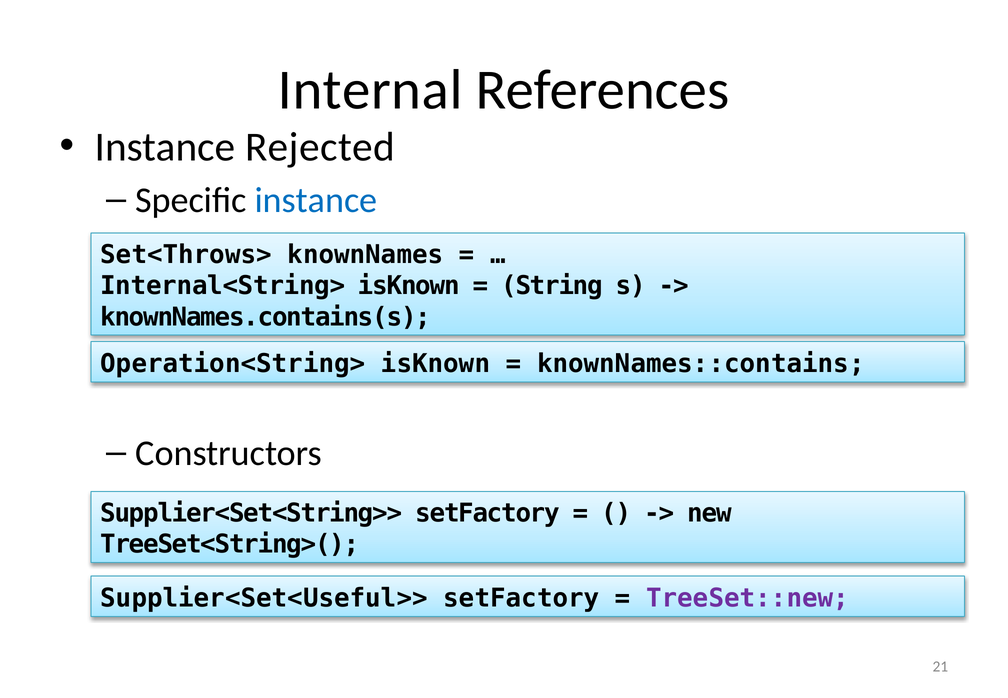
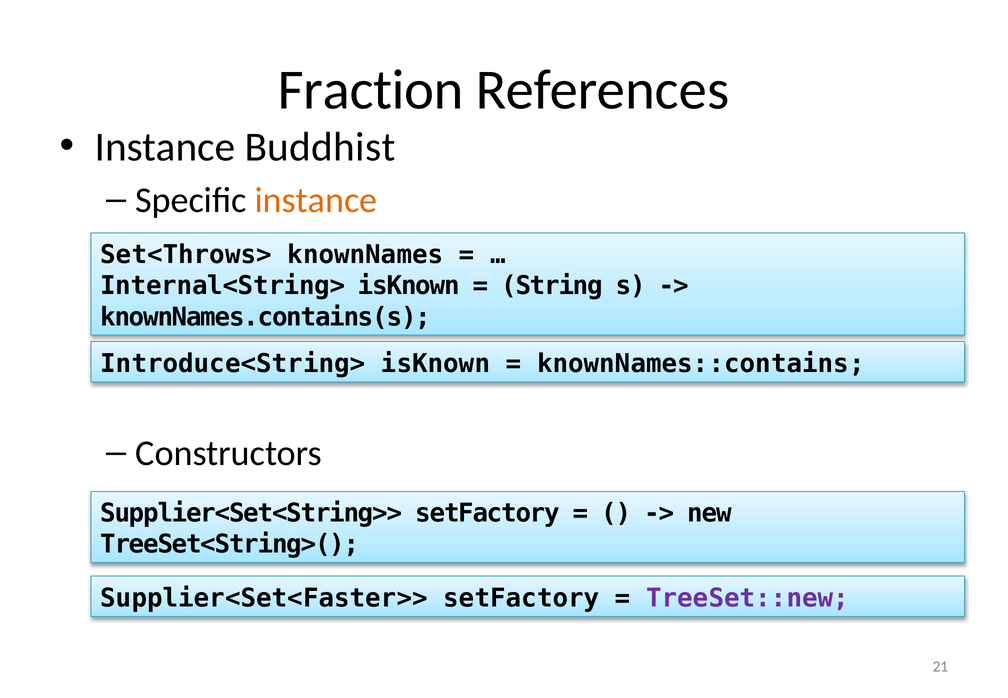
Internal: Internal -> Fraction
Rejected: Rejected -> Buddhist
instance at (316, 200) colour: blue -> orange
Operation<String>: Operation<String> -> Introduce<String>
Supplier<Set<Useful>>: Supplier<Set<Useful>> -> Supplier<Set<Faster>>
